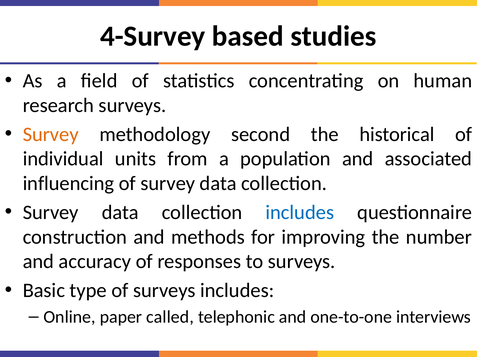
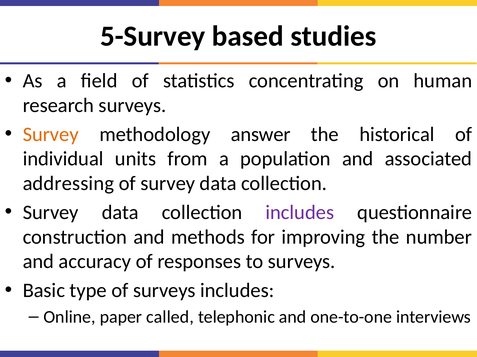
4-Survey: 4-Survey -> 5-Survey
second: second -> answer
influencing: influencing -> addressing
includes at (300, 213) colour: blue -> purple
